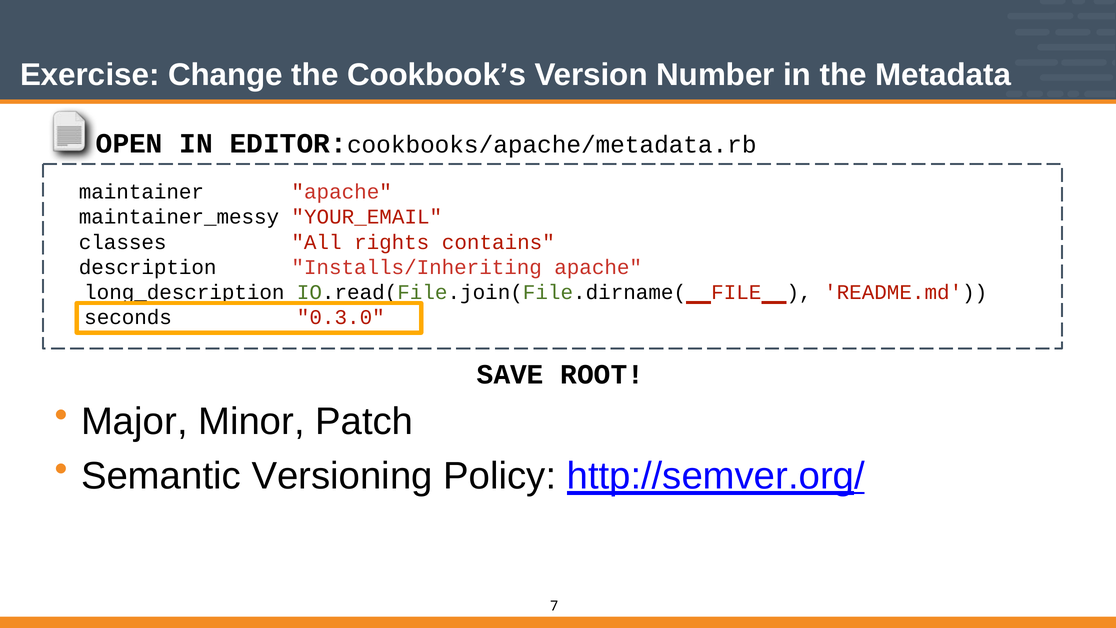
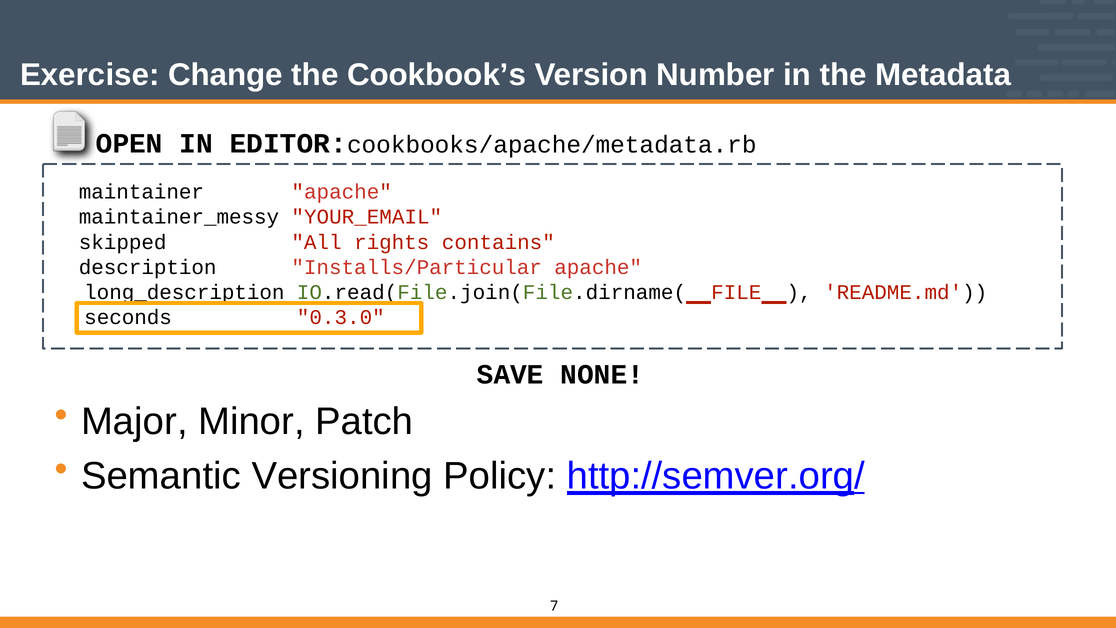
classes: classes -> skipped
Installs/Inheriting: Installs/Inheriting -> Installs/Particular
ROOT: ROOT -> NONE
